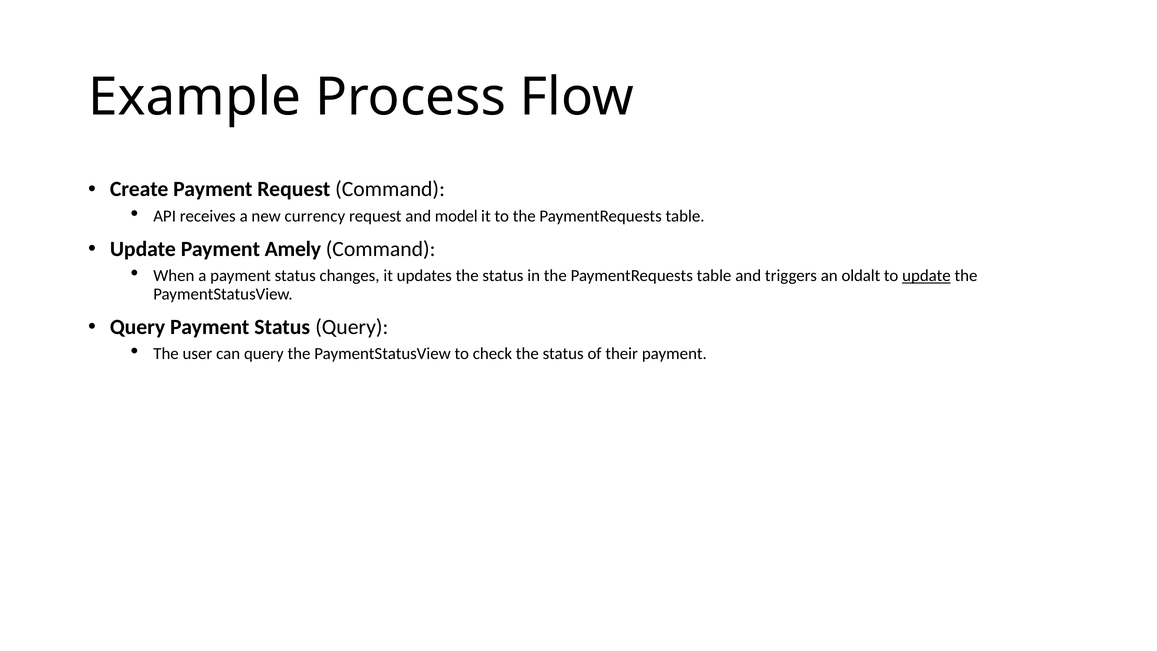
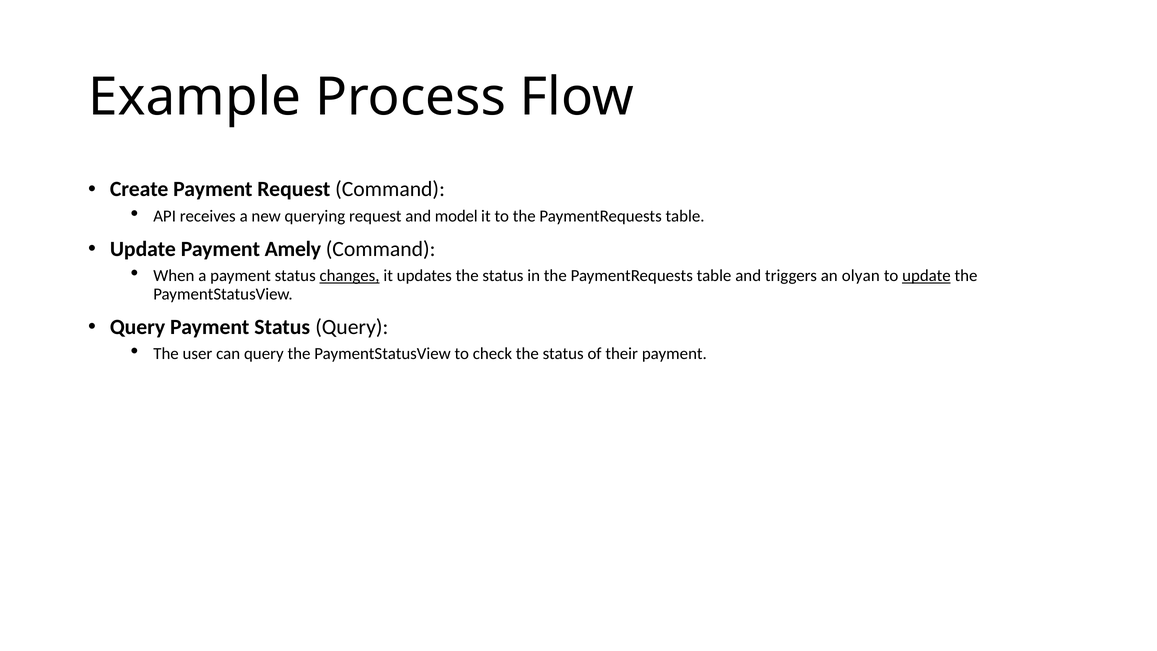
currency: currency -> querying
changes underline: none -> present
oldalt: oldalt -> olyan
